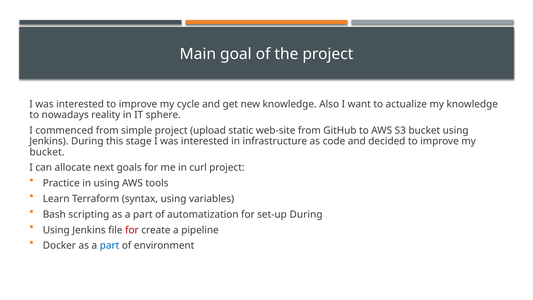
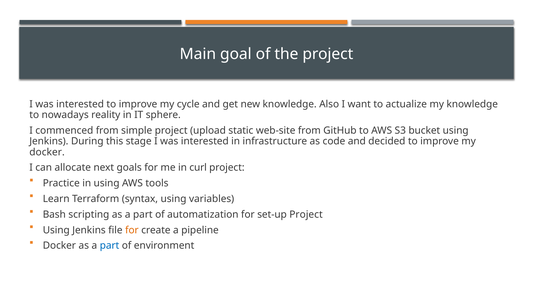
bucket at (47, 152): bucket -> docker
set-up During: During -> Project
for at (132, 230) colour: red -> orange
